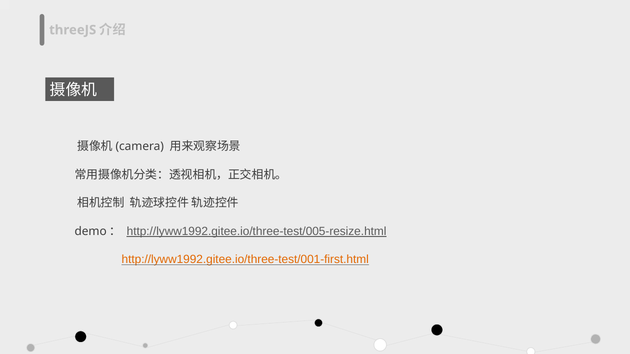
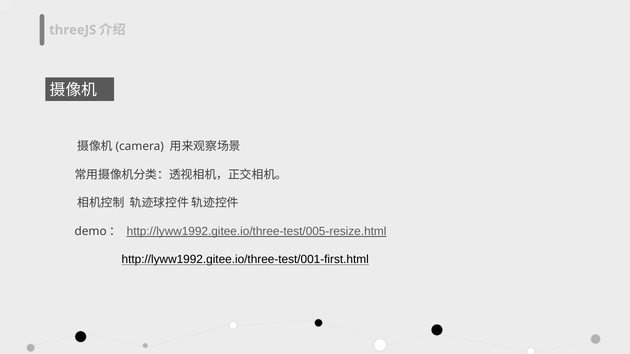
http://lyww1992.gitee.io/three-test/001-first.html colour: orange -> black
